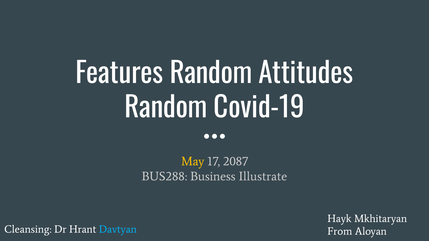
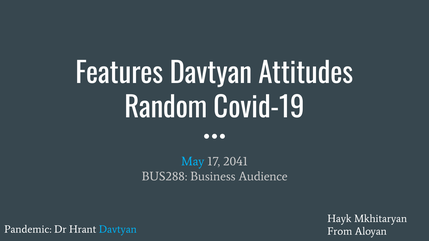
Features Random: Random -> Davtyan
May colour: yellow -> light blue
2087: 2087 -> 2041
Illustrate: Illustrate -> Audience
Cleansing: Cleansing -> Pandemic
